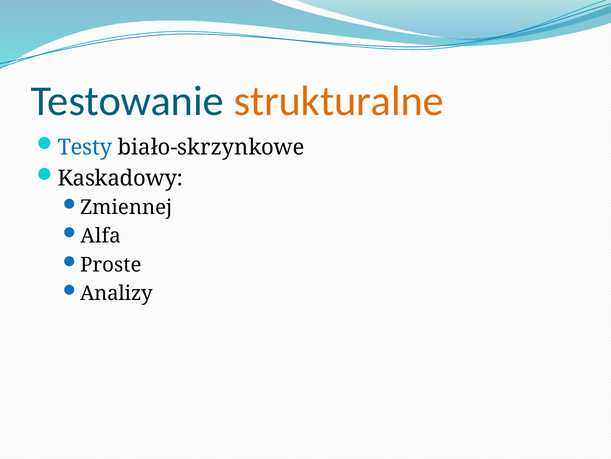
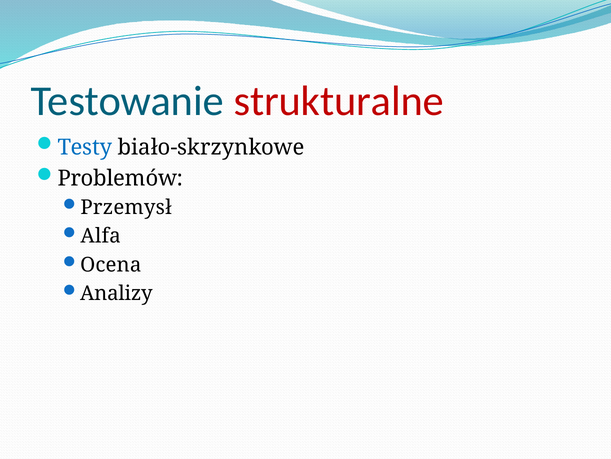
strukturalne colour: orange -> red
Kaskadowy: Kaskadowy -> Problemów
Zmiennej: Zmiennej -> Przemysł
Proste: Proste -> Ocena
